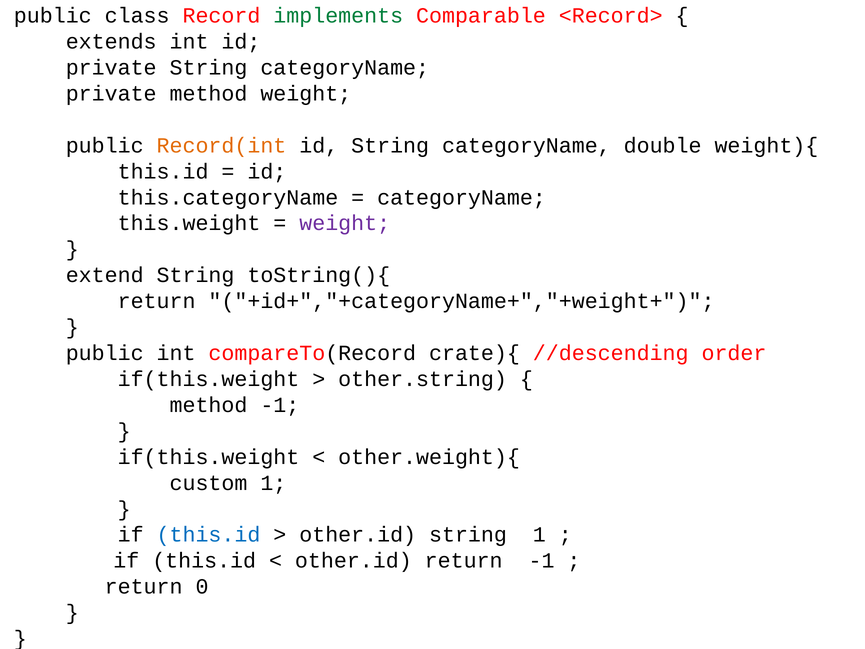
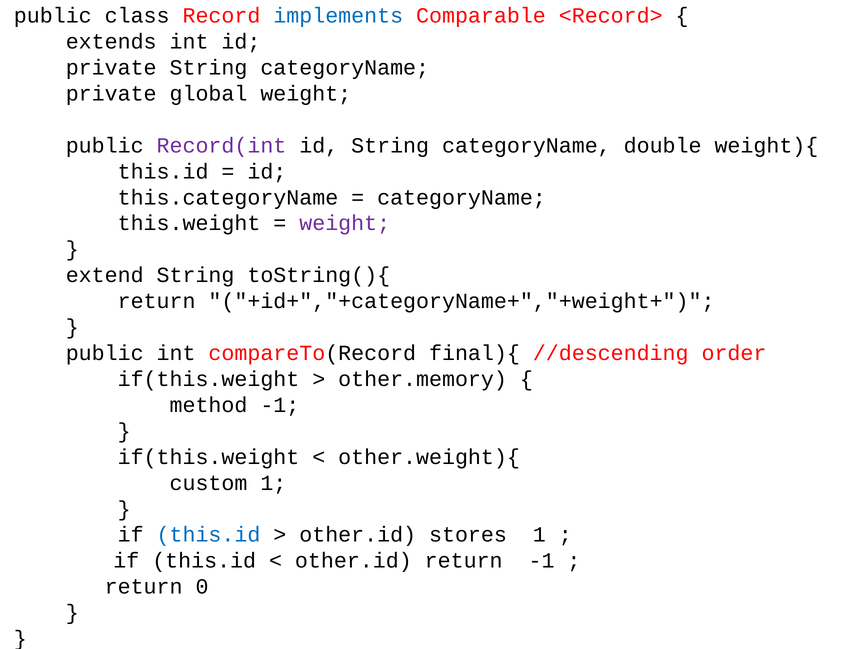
implements colour: green -> blue
private method: method -> global
Record(int colour: orange -> purple
crate){: crate){ -> final){
other.string: other.string -> other.memory
other.id string: string -> stores
